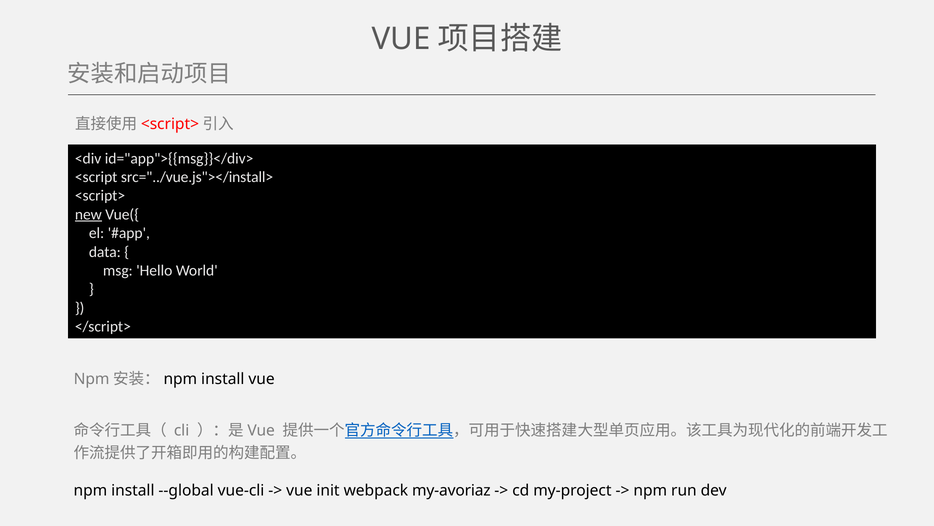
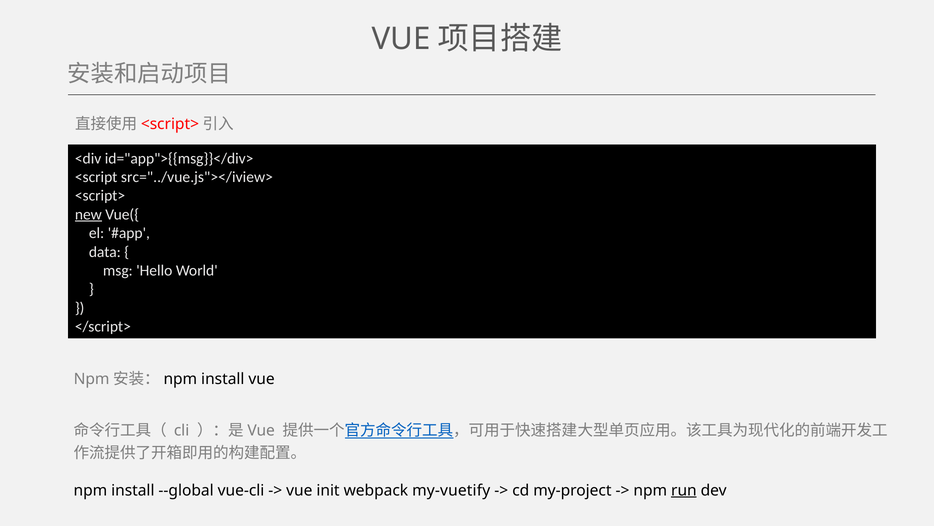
src="../vue.js"></install>: src="../vue.js"></install> -> src="../vue.js"></iview>
my-avoriaz: my-avoriaz -> my-vuetify
run underline: none -> present
